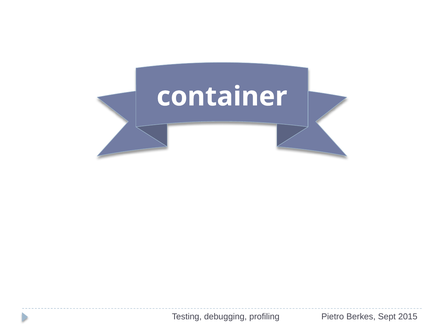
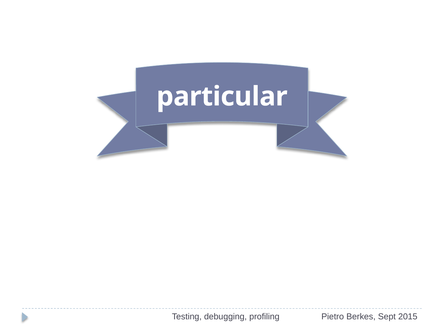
container: container -> particular
